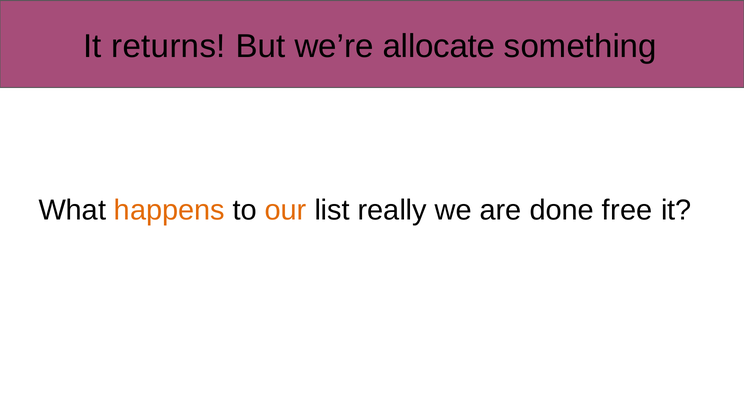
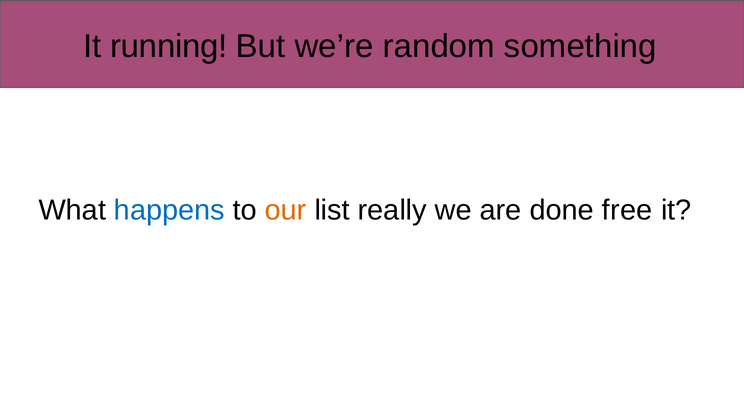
returns: returns -> running
allocate: allocate -> random
happens colour: orange -> blue
